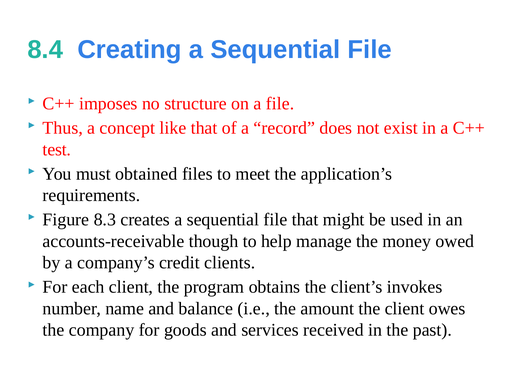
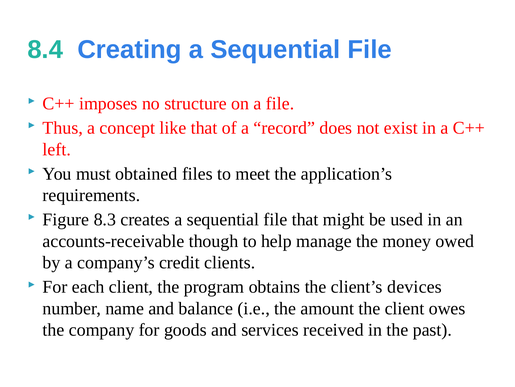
test: test -> left
invokes: invokes -> devices
